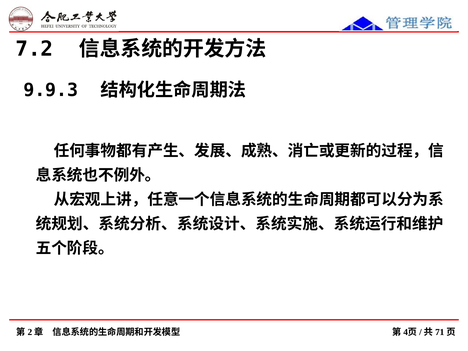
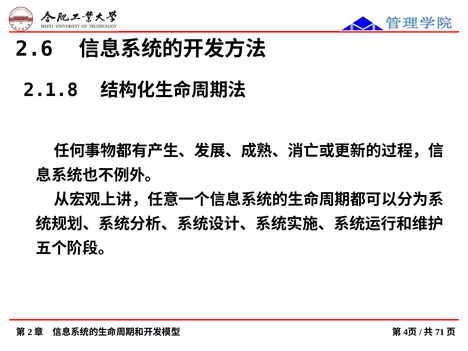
7.2: 7.2 -> 2.6
9.9.3: 9.9.3 -> 2.1.8
